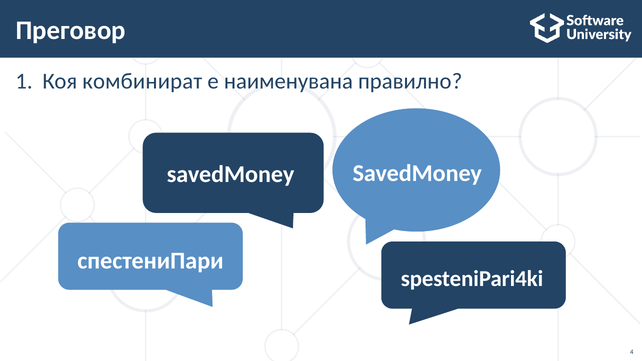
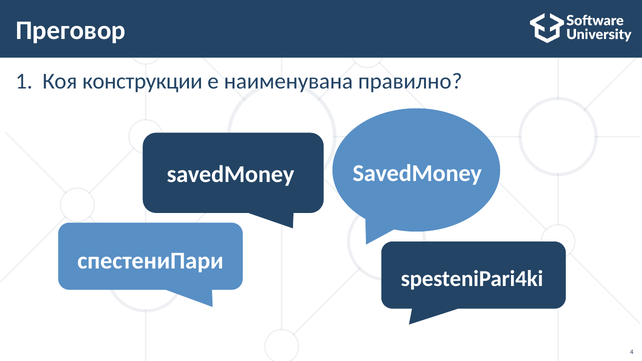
комбинират: комбинират -> конструкции
